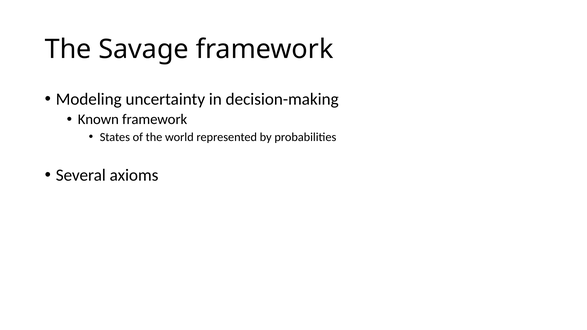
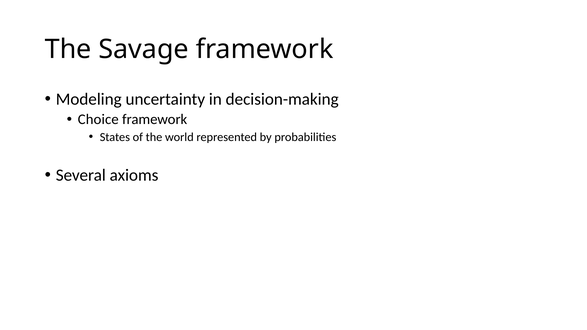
Known: Known -> Choice
